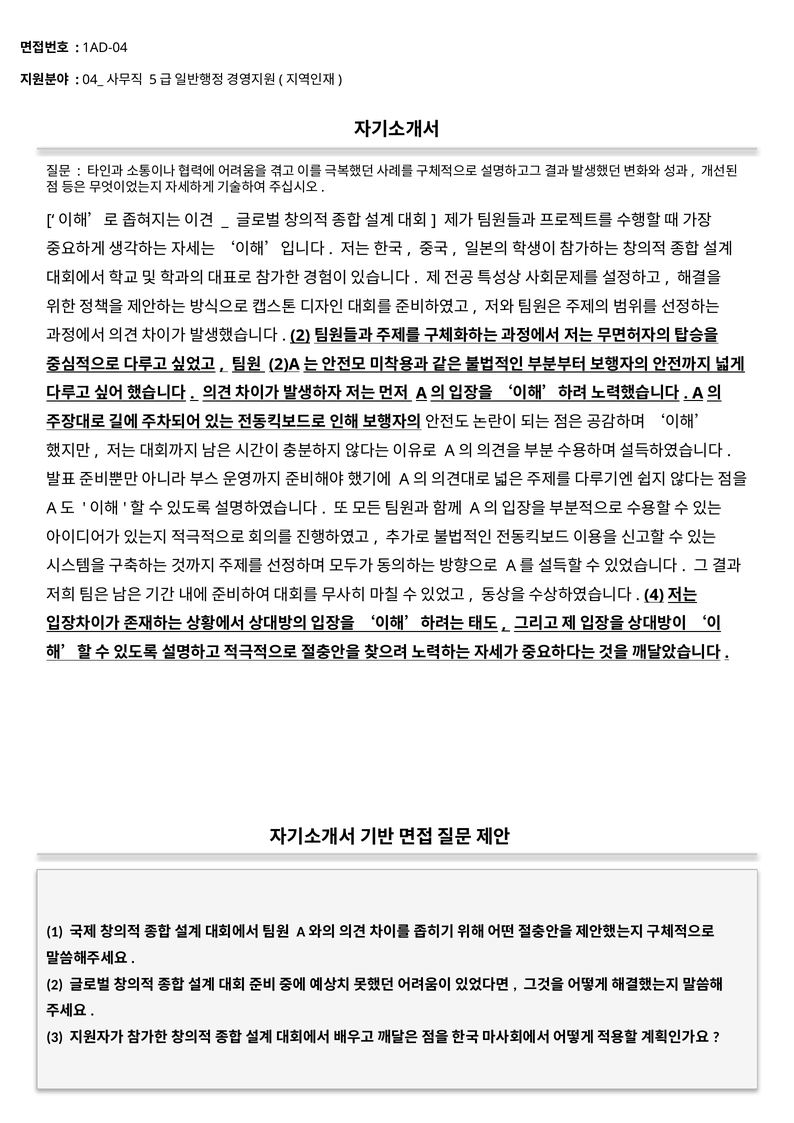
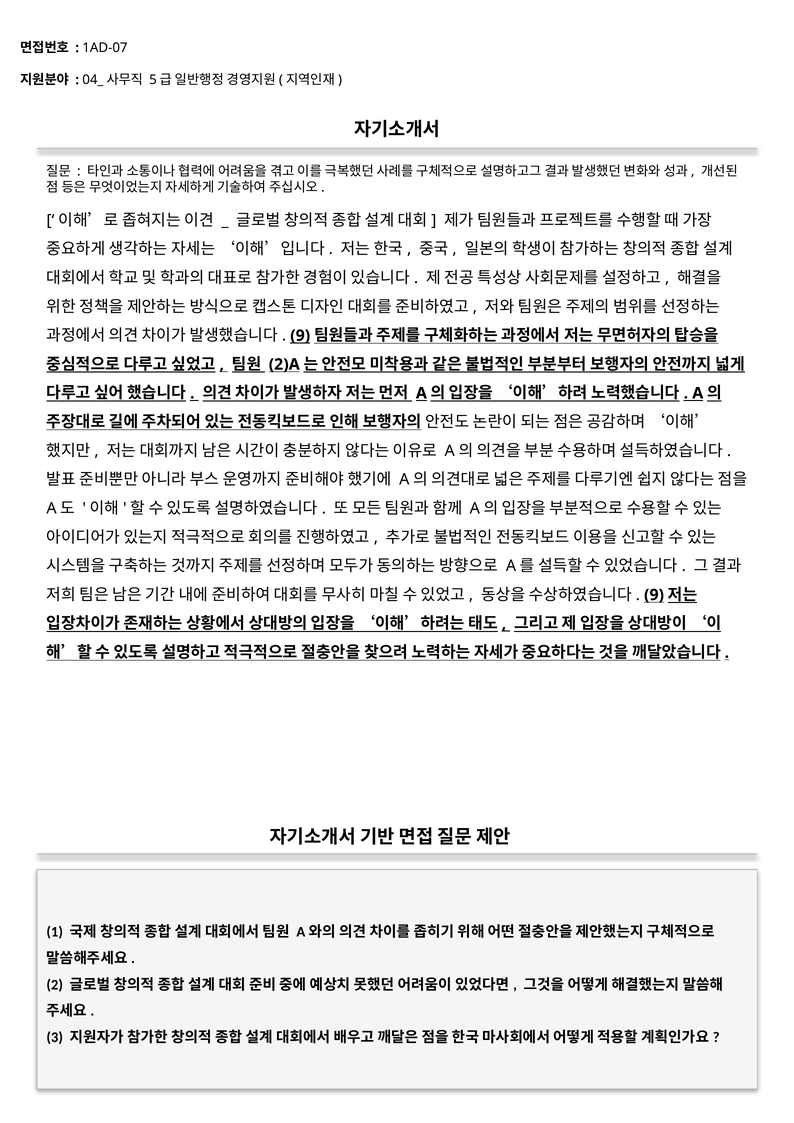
1AD-04: 1AD-04 -> 1AD-07
2 at (300, 336): 2 -> 9
4 at (654, 595): 4 -> 9
